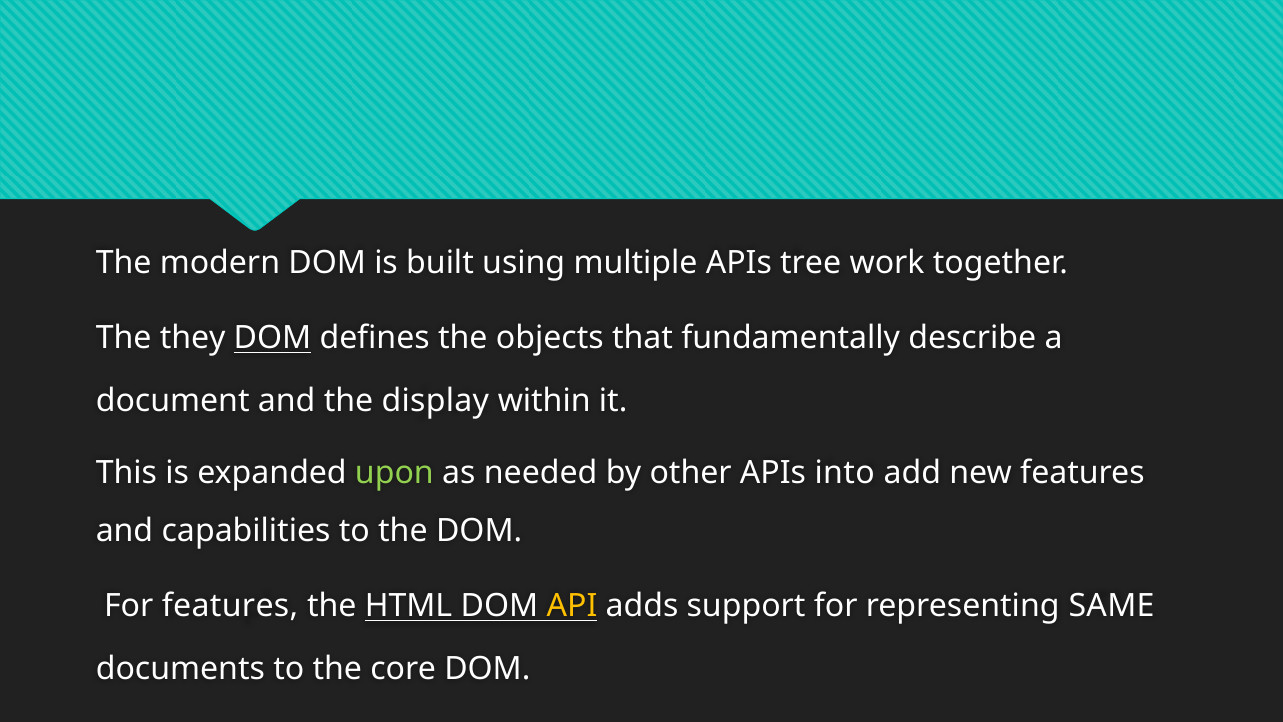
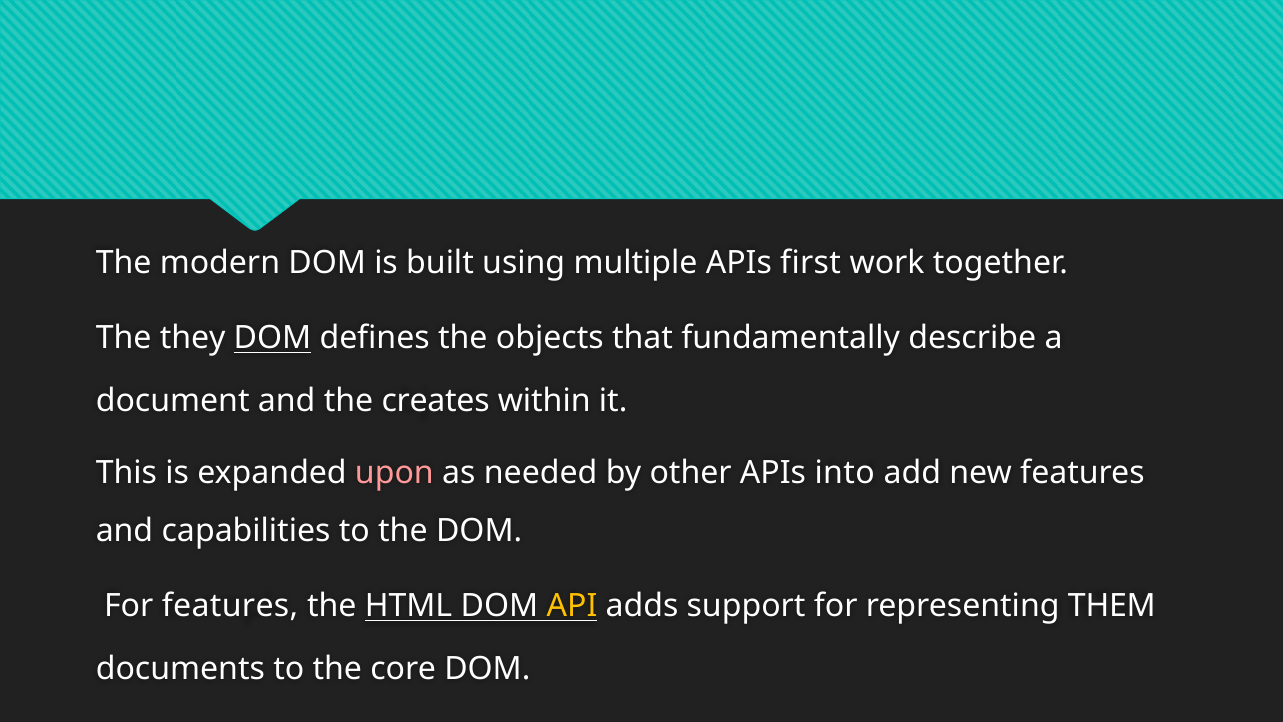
tree: tree -> first
display: display -> creates
upon colour: light green -> pink
SAME: SAME -> THEM
